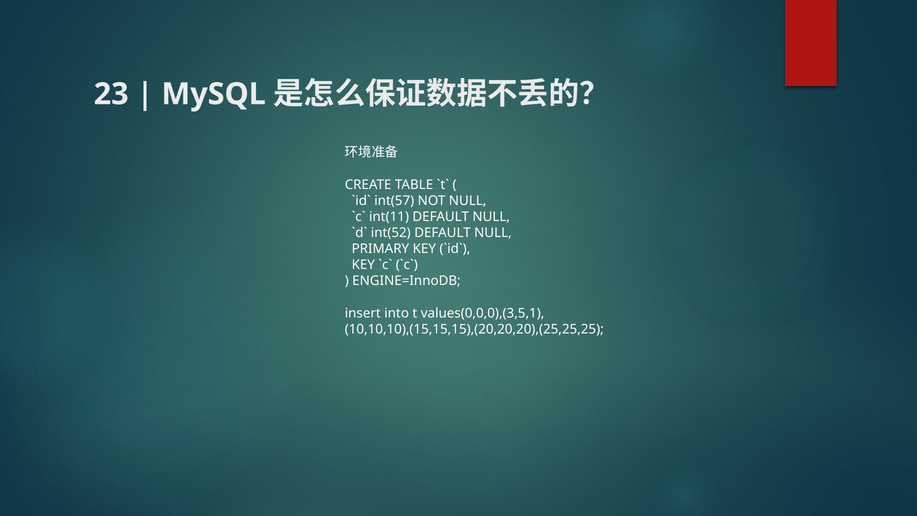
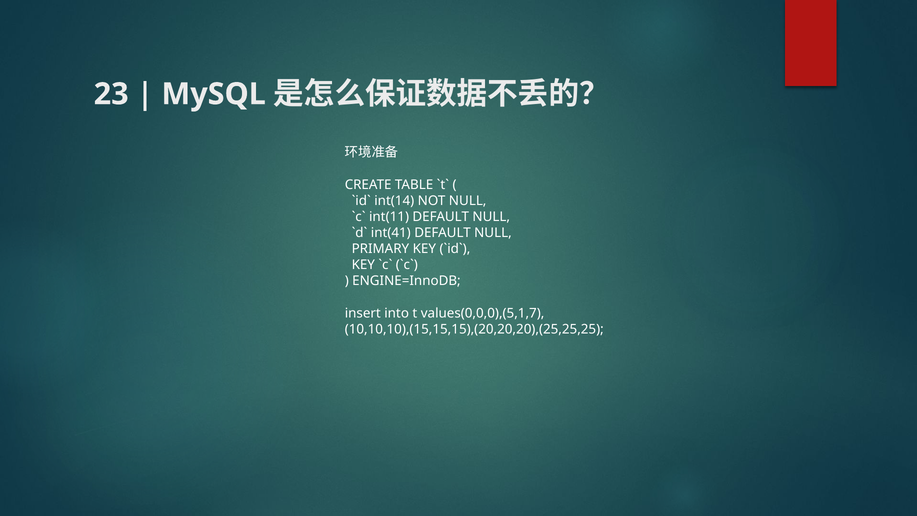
int(57: int(57 -> int(14
int(52: int(52 -> int(41
values(0,0,0),(3,5,1: values(0,0,0),(3,5,1 -> values(0,0,0),(5,1,7
